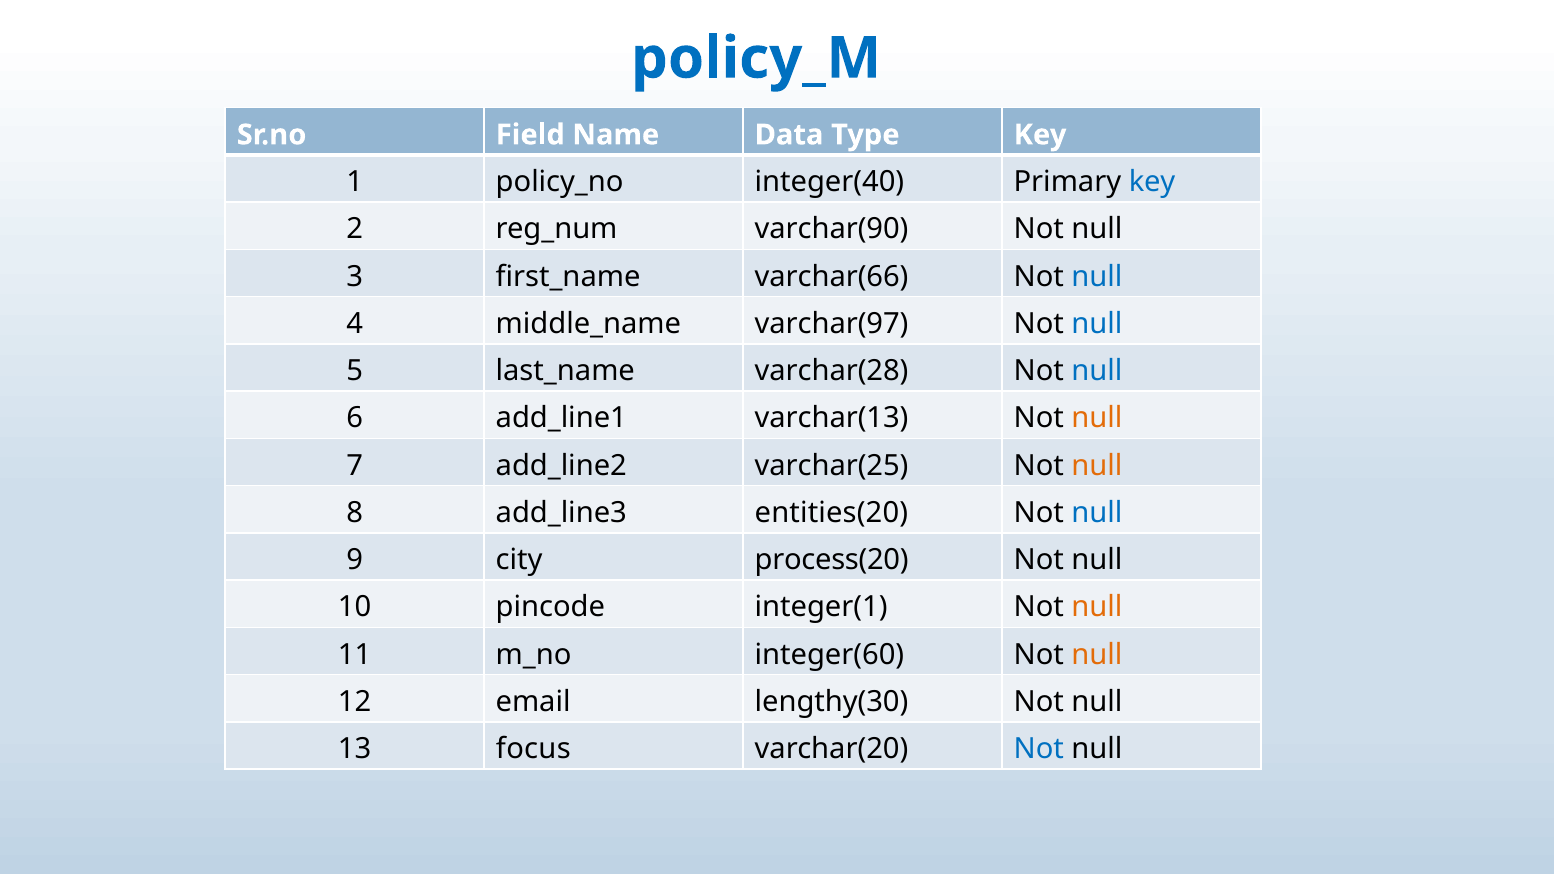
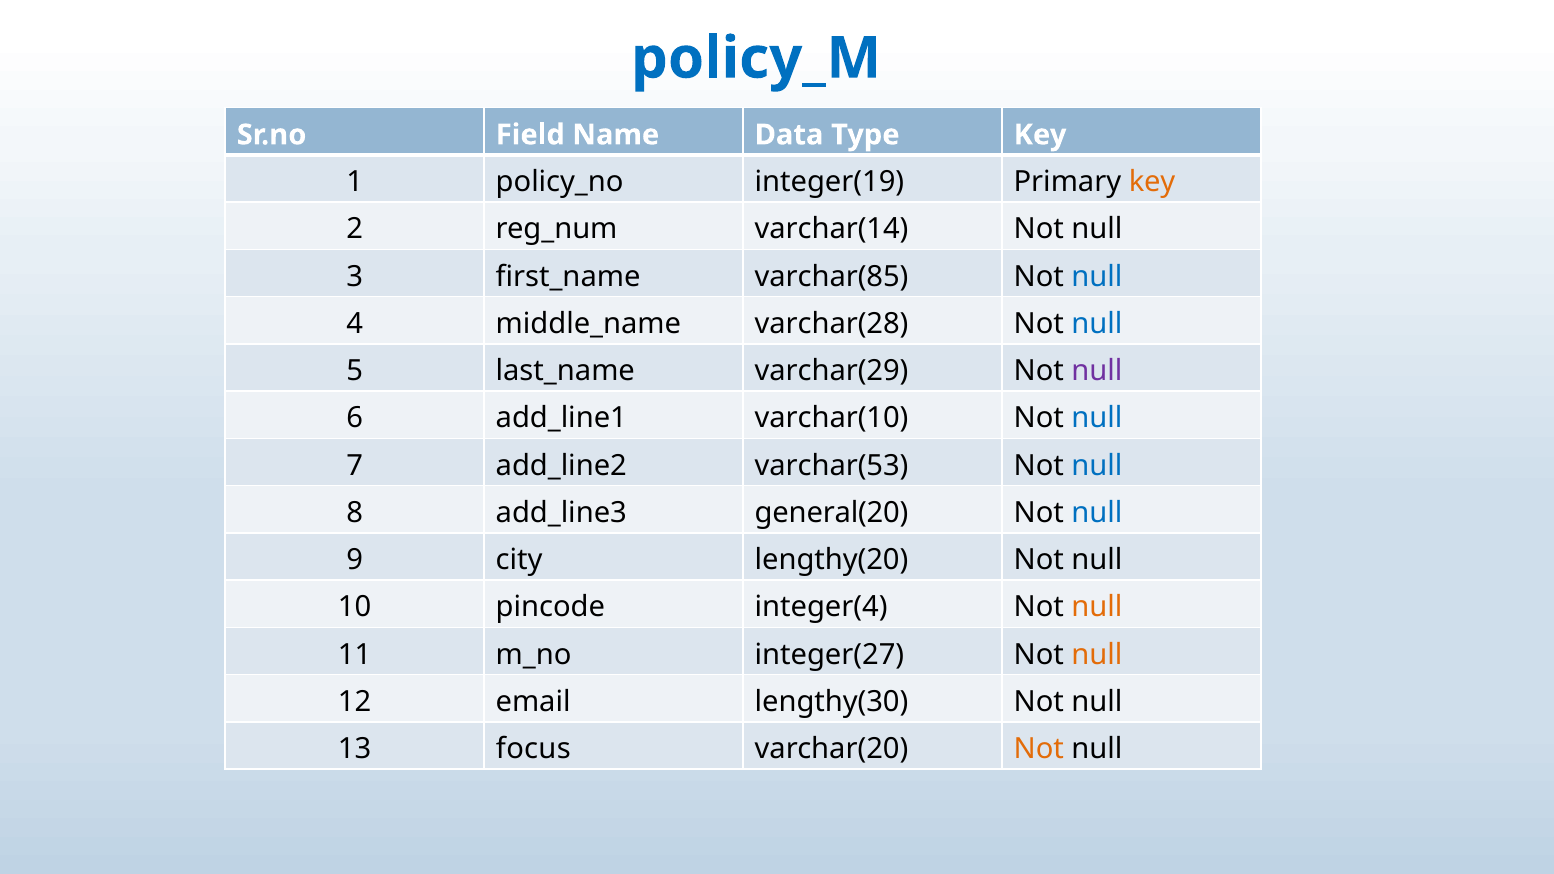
integer(40: integer(40 -> integer(19
key at (1152, 182) colour: blue -> orange
varchar(90: varchar(90 -> varchar(14
varchar(66: varchar(66 -> varchar(85
varchar(97: varchar(97 -> varchar(28
varchar(28: varchar(28 -> varchar(29
null at (1097, 371) colour: blue -> purple
varchar(13: varchar(13 -> varchar(10
null at (1097, 418) colour: orange -> blue
varchar(25: varchar(25 -> varchar(53
null at (1097, 466) colour: orange -> blue
entities(20: entities(20 -> general(20
process(20: process(20 -> lengthy(20
integer(1: integer(1 -> integer(4
integer(60: integer(60 -> integer(27
Not at (1039, 749) colour: blue -> orange
